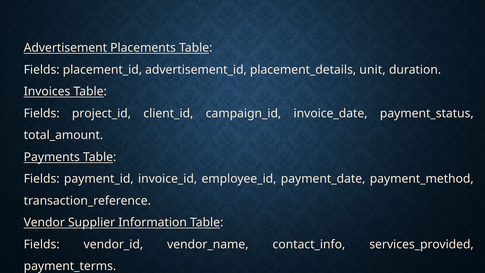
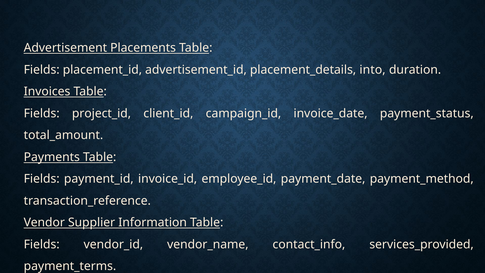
unit: unit -> into
